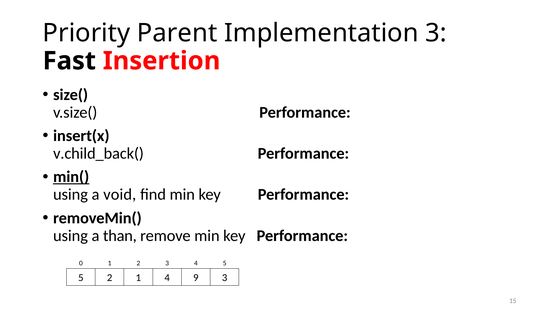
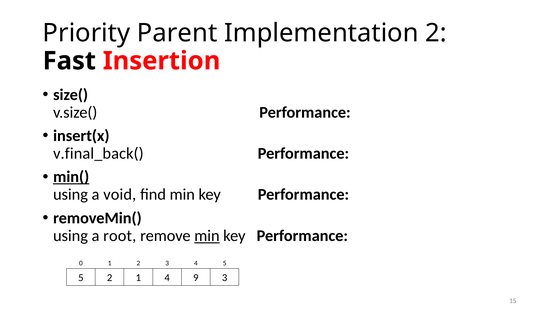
Implementation 3: 3 -> 2
v.child_back(: v.child_back( -> v.final_back(
than: than -> root
min at (207, 235) underline: none -> present
